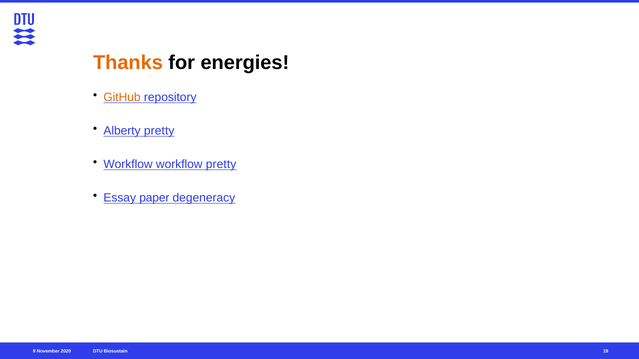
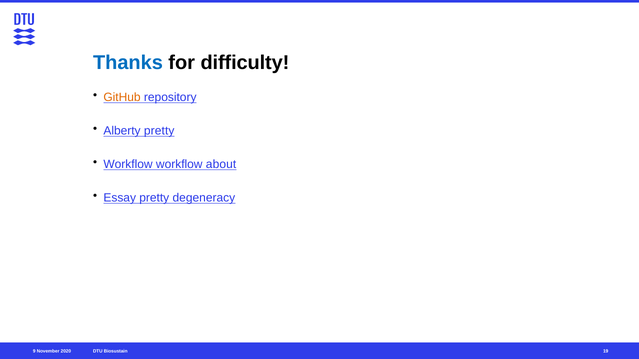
Thanks colour: orange -> blue
energies: energies -> difficulty
workflow pretty: pretty -> about
Essay paper: paper -> pretty
